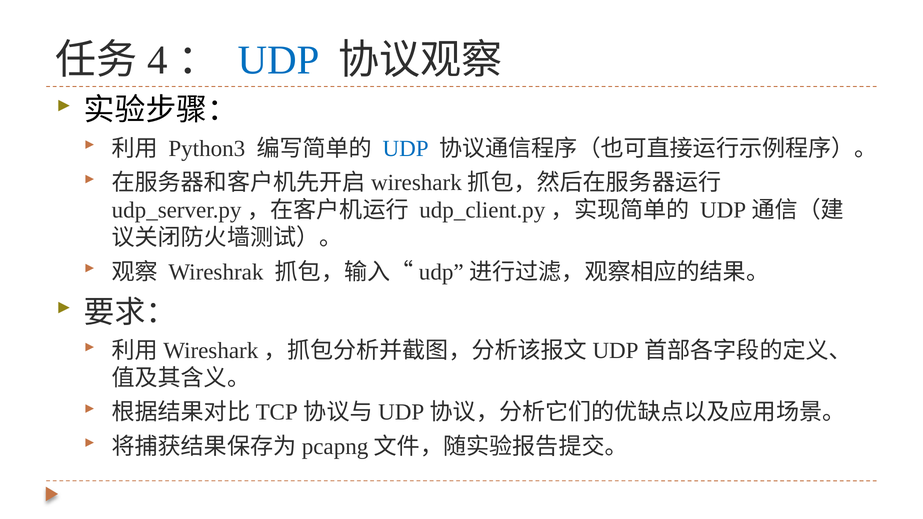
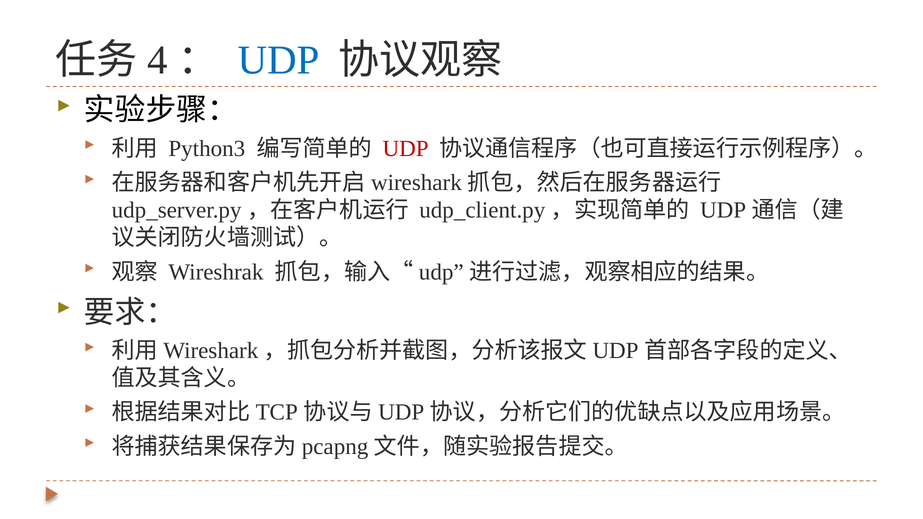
UDP at (406, 148) colour: blue -> red
